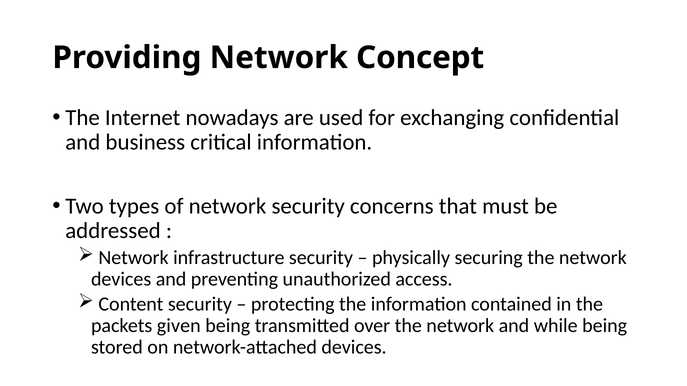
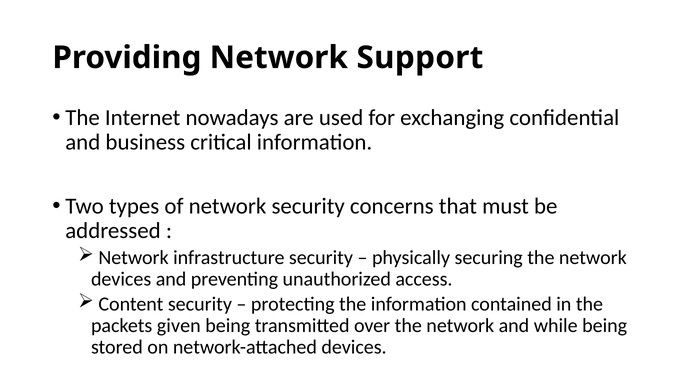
Concept: Concept -> Support
